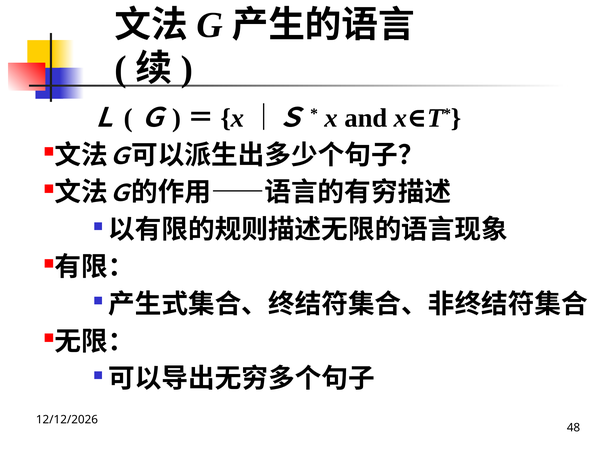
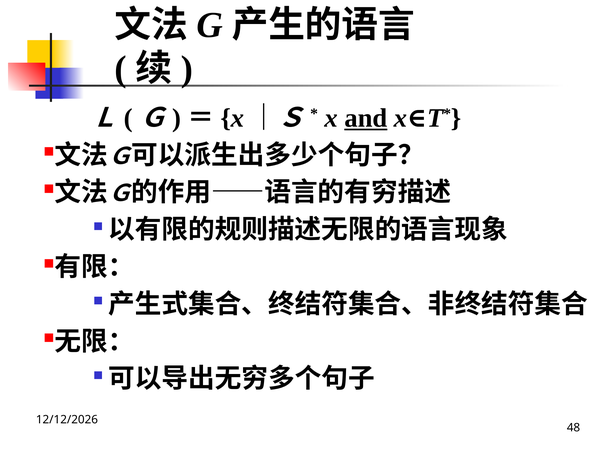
and underline: none -> present
